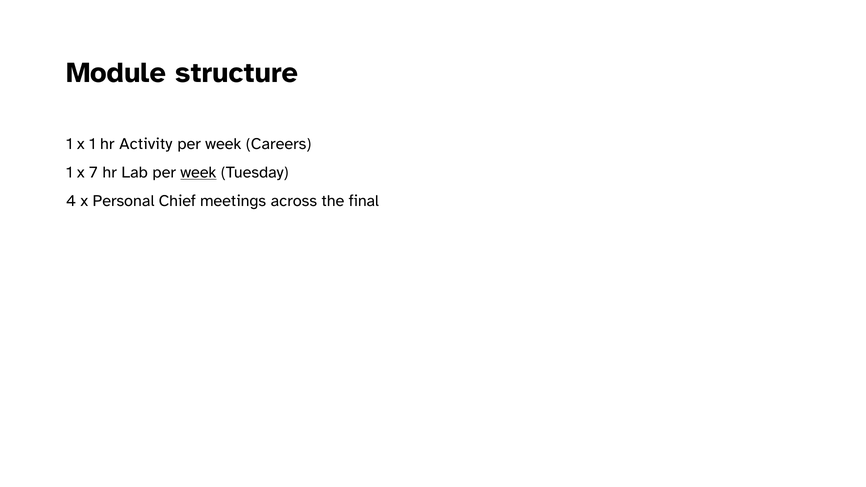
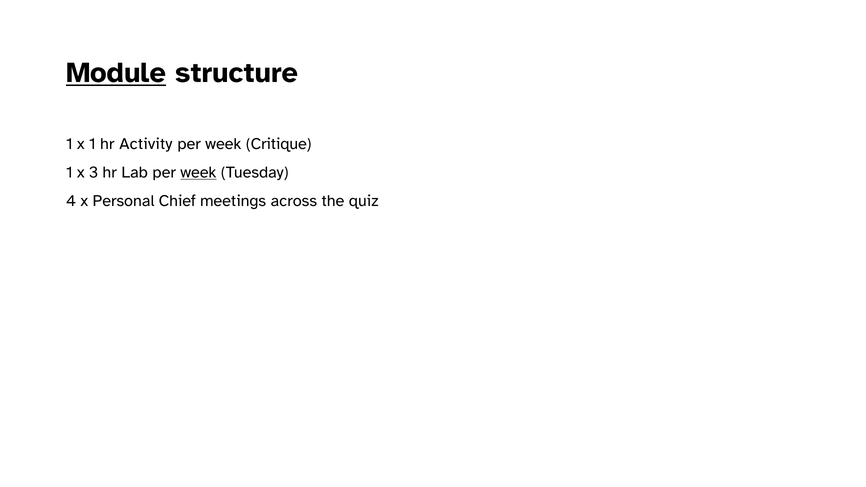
Module underline: none -> present
Careers: Careers -> Critique
7: 7 -> 3
final: final -> quiz
